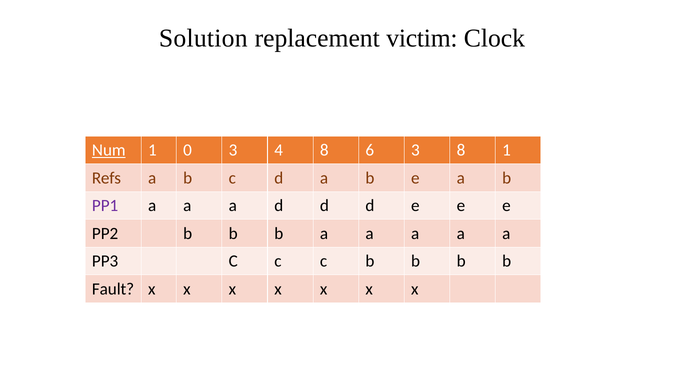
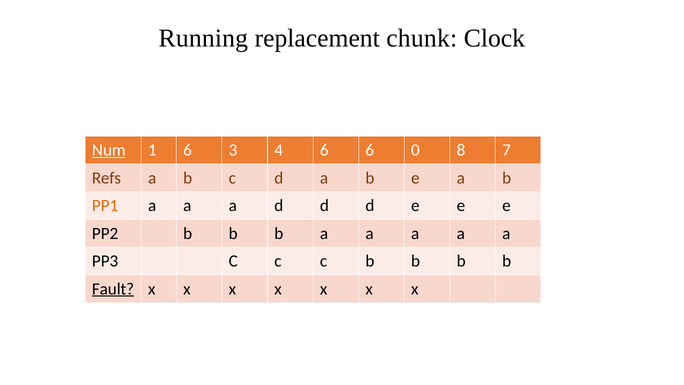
Solution: Solution -> Running
victim: victim -> chunk
1 0: 0 -> 6
4 8: 8 -> 6
6 3: 3 -> 0
8 1: 1 -> 7
PP1 colour: purple -> orange
Fault underline: none -> present
